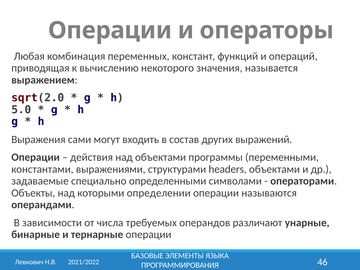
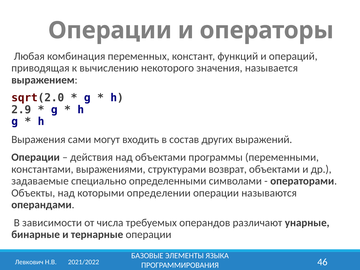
5.0: 5.0 -> 2.9
headers: headers -> возврат
